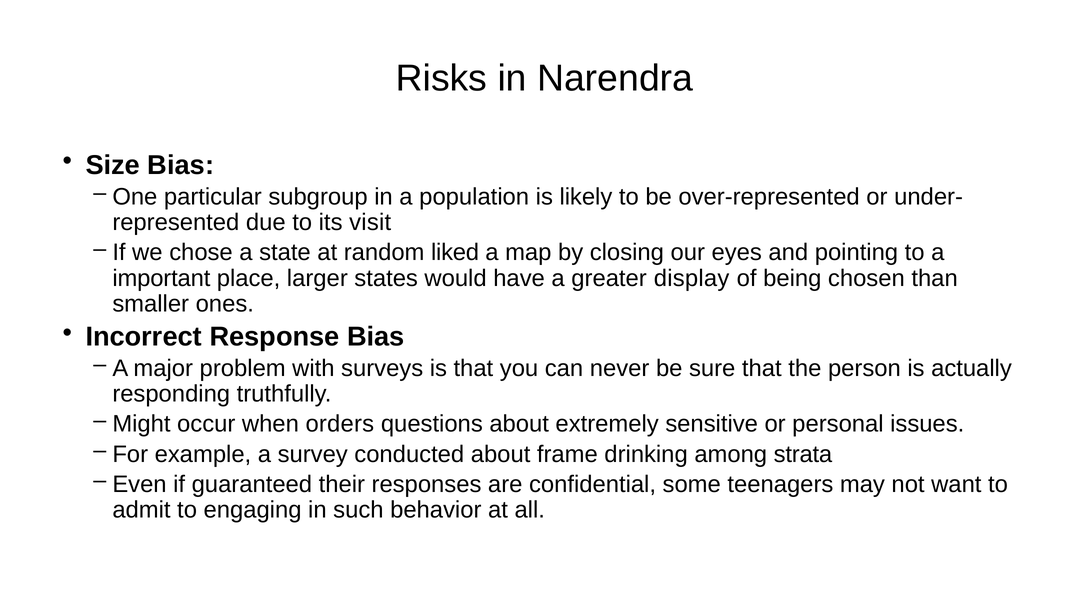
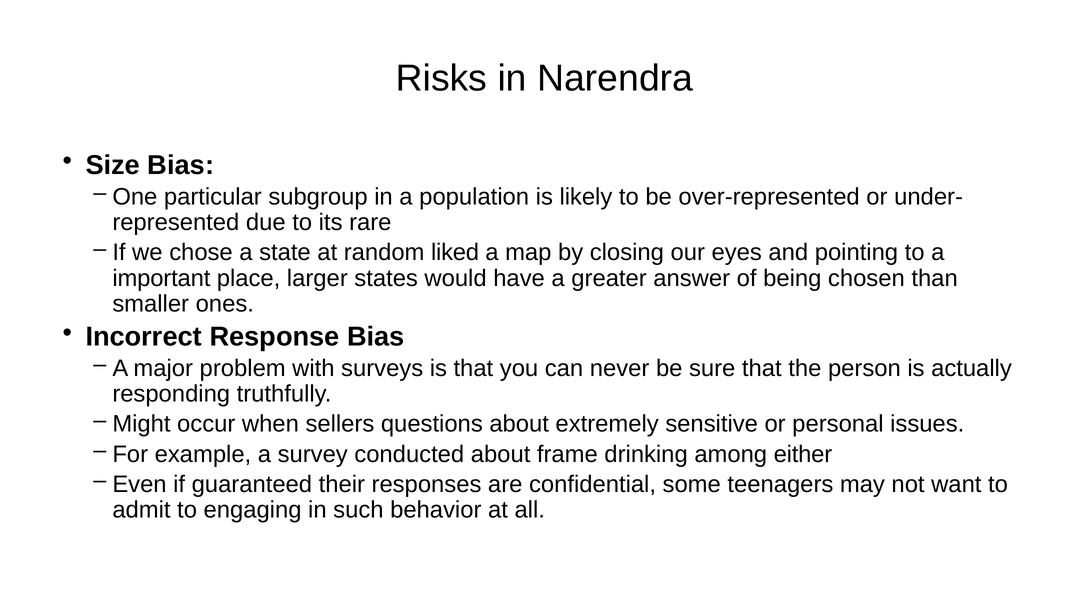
visit: visit -> rare
display: display -> answer
orders: orders -> sellers
strata: strata -> either
